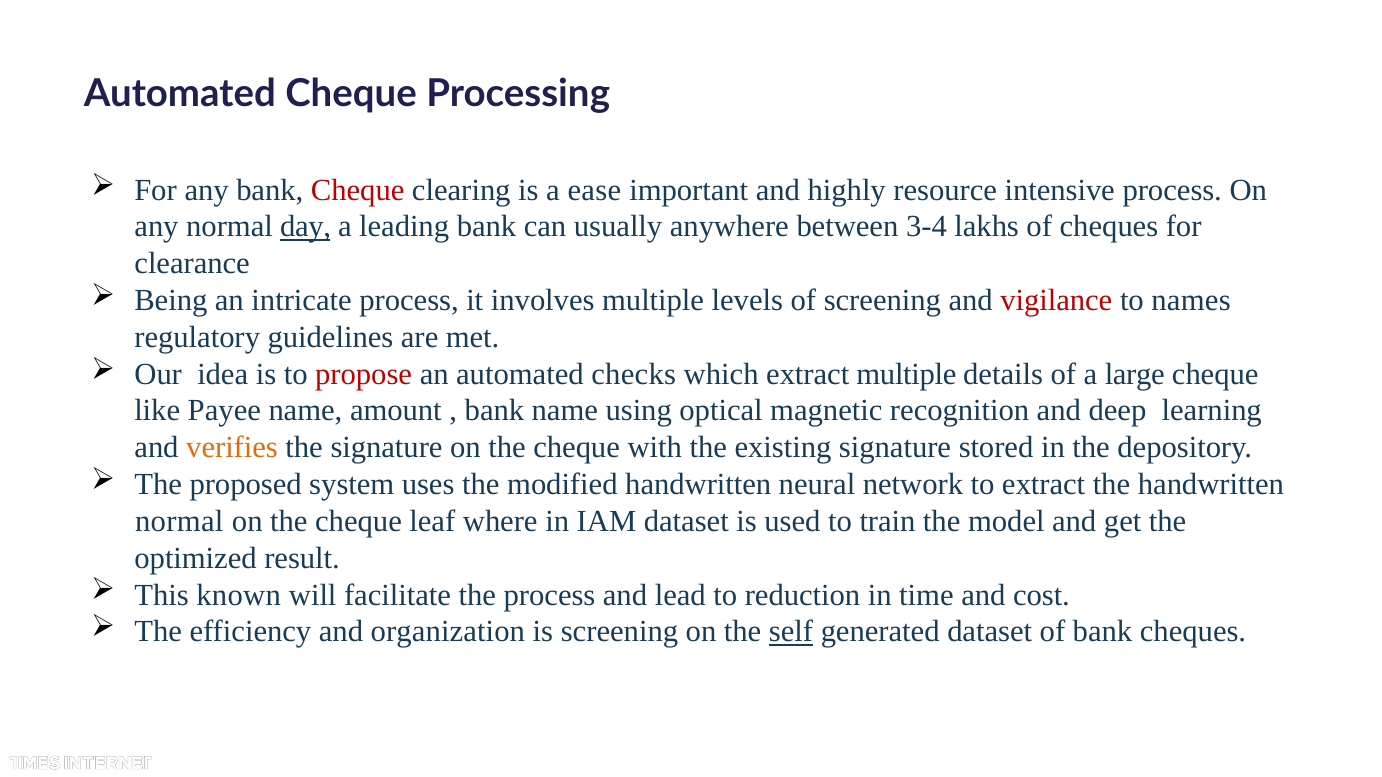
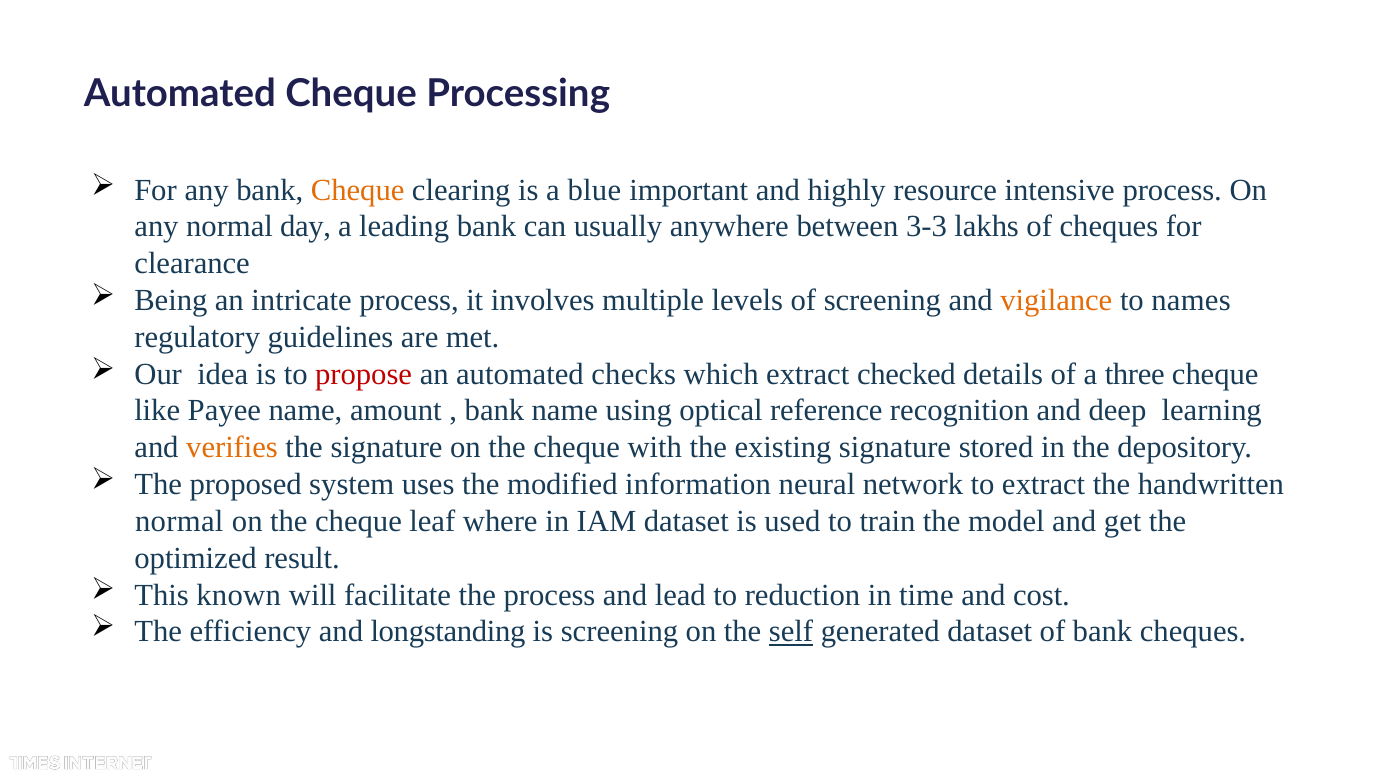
Cheque at (358, 190) colour: red -> orange
ease: ease -> blue
day underline: present -> none
3-4: 3-4 -> 3-3
vigilance colour: red -> orange
extract multiple: multiple -> checked
large: large -> three
magnetic: magnetic -> reference
modified handwritten: handwritten -> information
organization: organization -> longstanding
